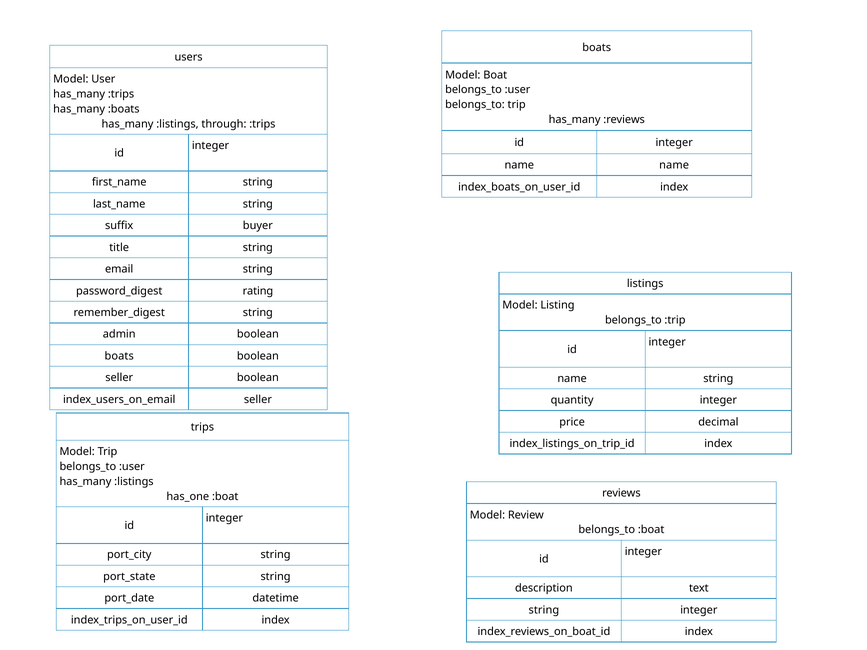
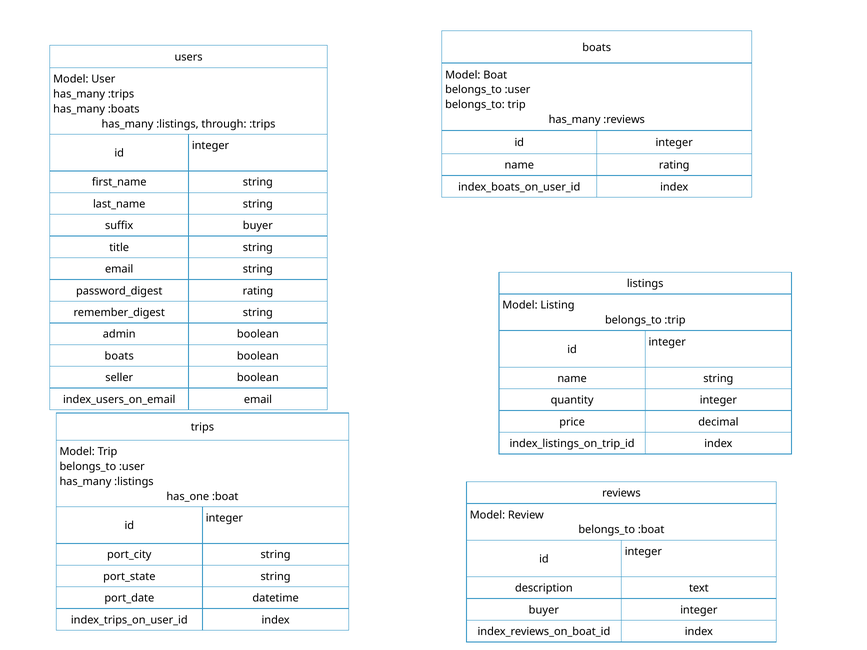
name name: name -> rating
seller at (258, 400): seller -> email
string at (544, 610): string -> buyer
